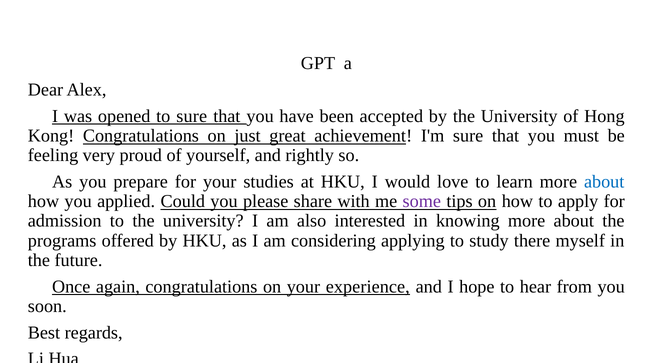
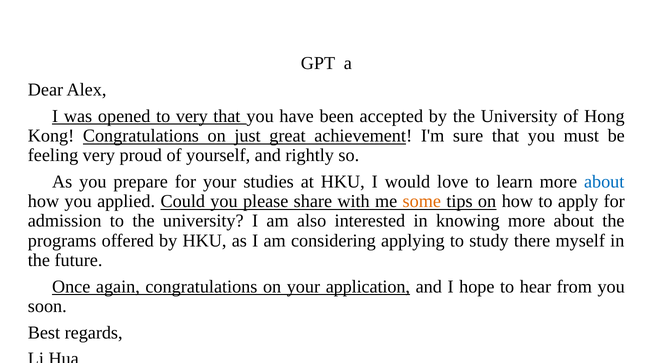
to sure: sure -> very
some colour: purple -> orange
experience: experience -> application
